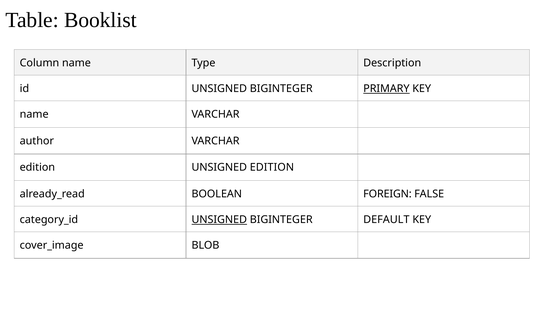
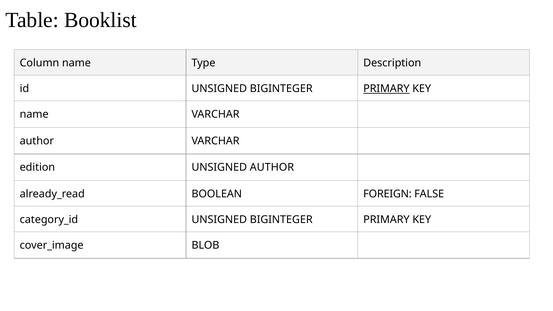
UNSIGNED EDITION: EDITION -> AUTHOR
UNSIGNED at (219, 220) underline: present -> none
DEFAULT at (386, 220): DEFAULT -> PRIMARY
